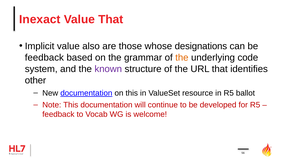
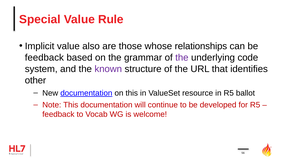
Inexact: Inexact -> Special
Value That: That -> Rule
designations: designations -> relationships
the at (182, 58) colour: orange -> purple
